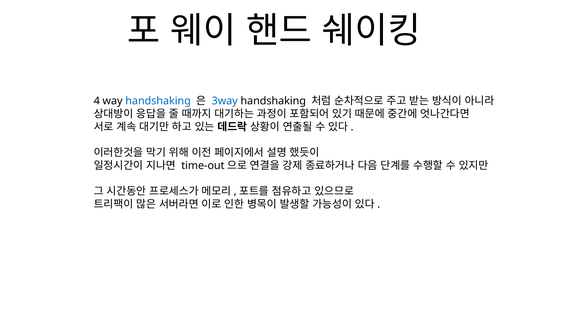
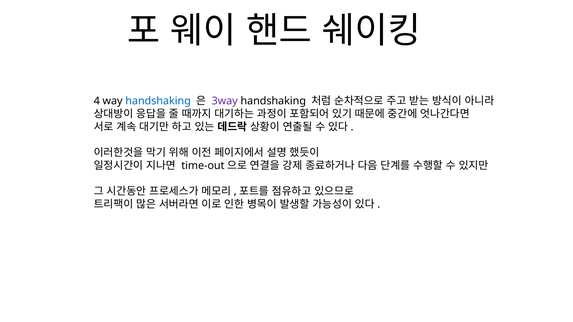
3way colour: blue -> purple
